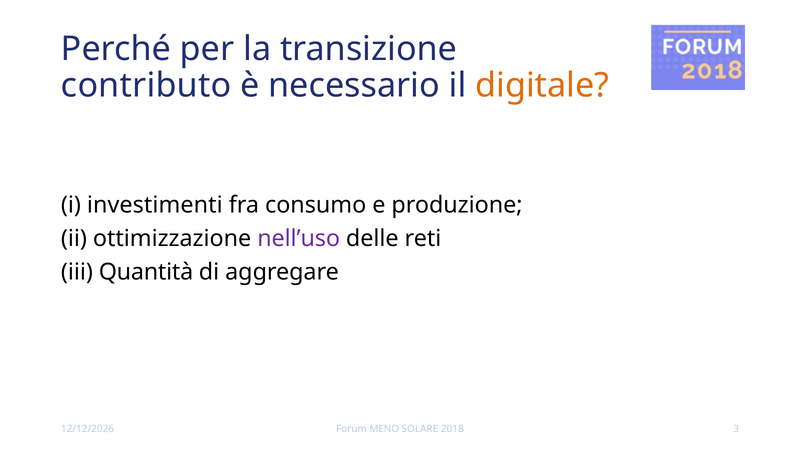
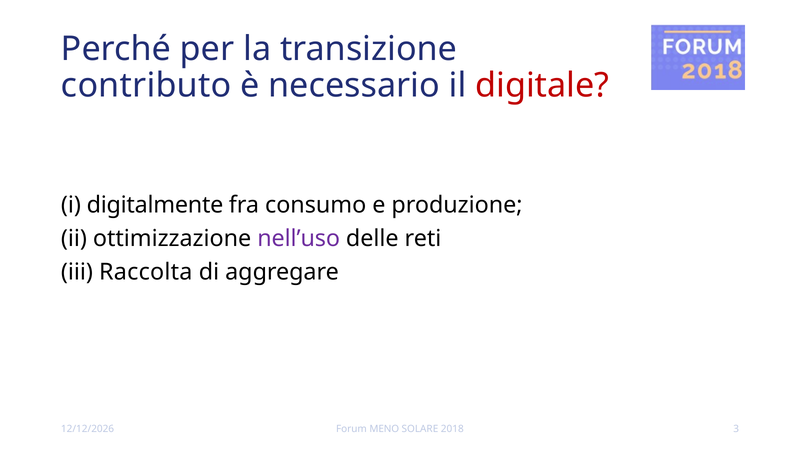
digitale colour: orange -> red
investimenti: investimenti -> digitalmente
Quantità: Quantità -> Raccolta
